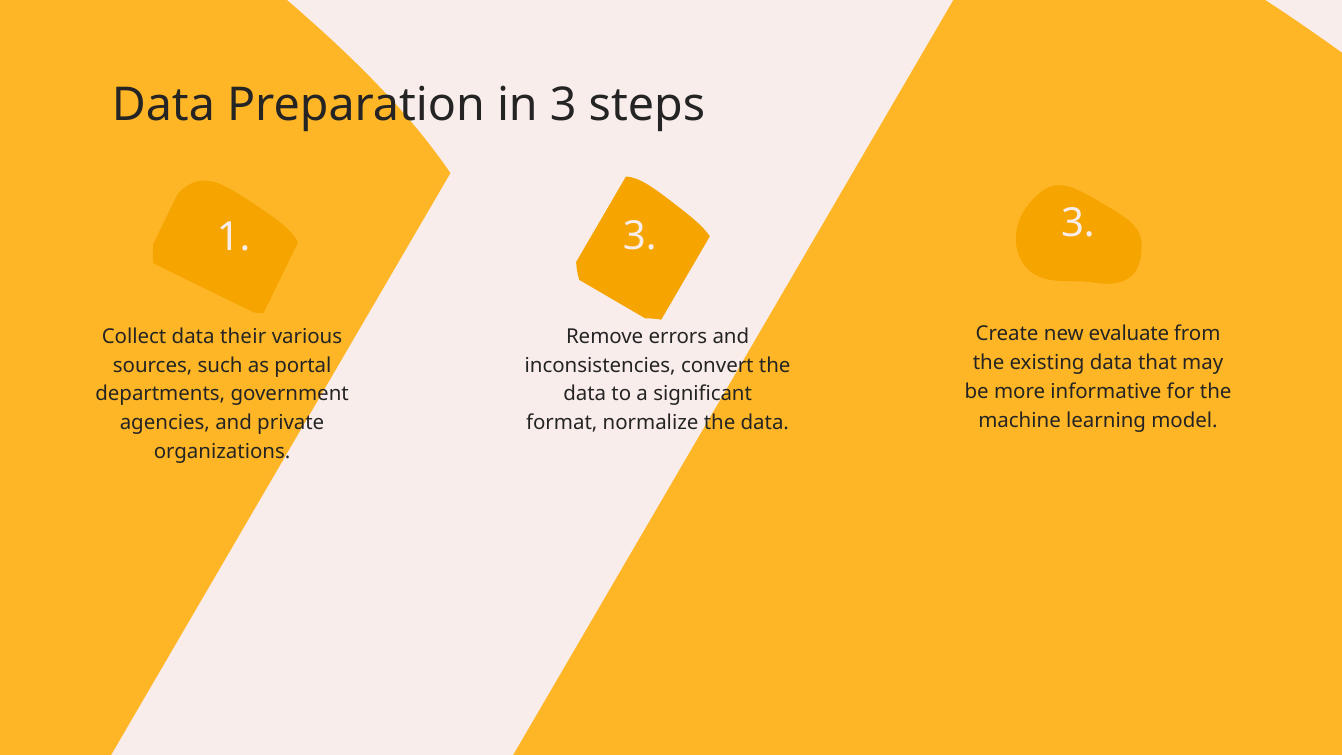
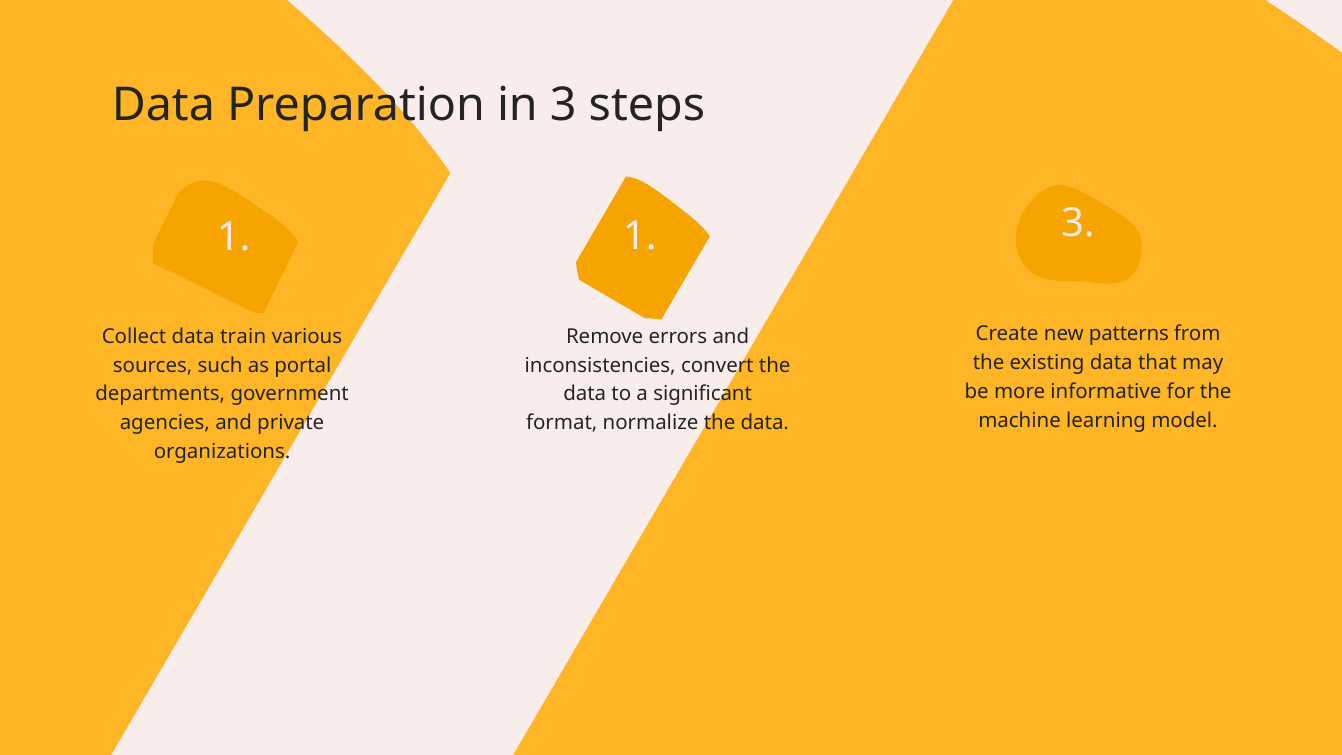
1 3: 3 -> 1
evaluate: evaluate -> patterns
their: their -> train
